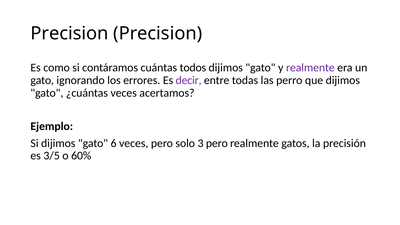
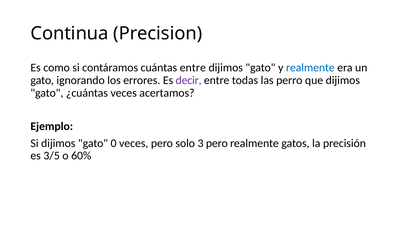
Precision at (70, 34): Precision -> Continua
cuántas todos: todos -> entre
realmente at (310, 68) colour: purple -> blue
6: 6 -> 0
